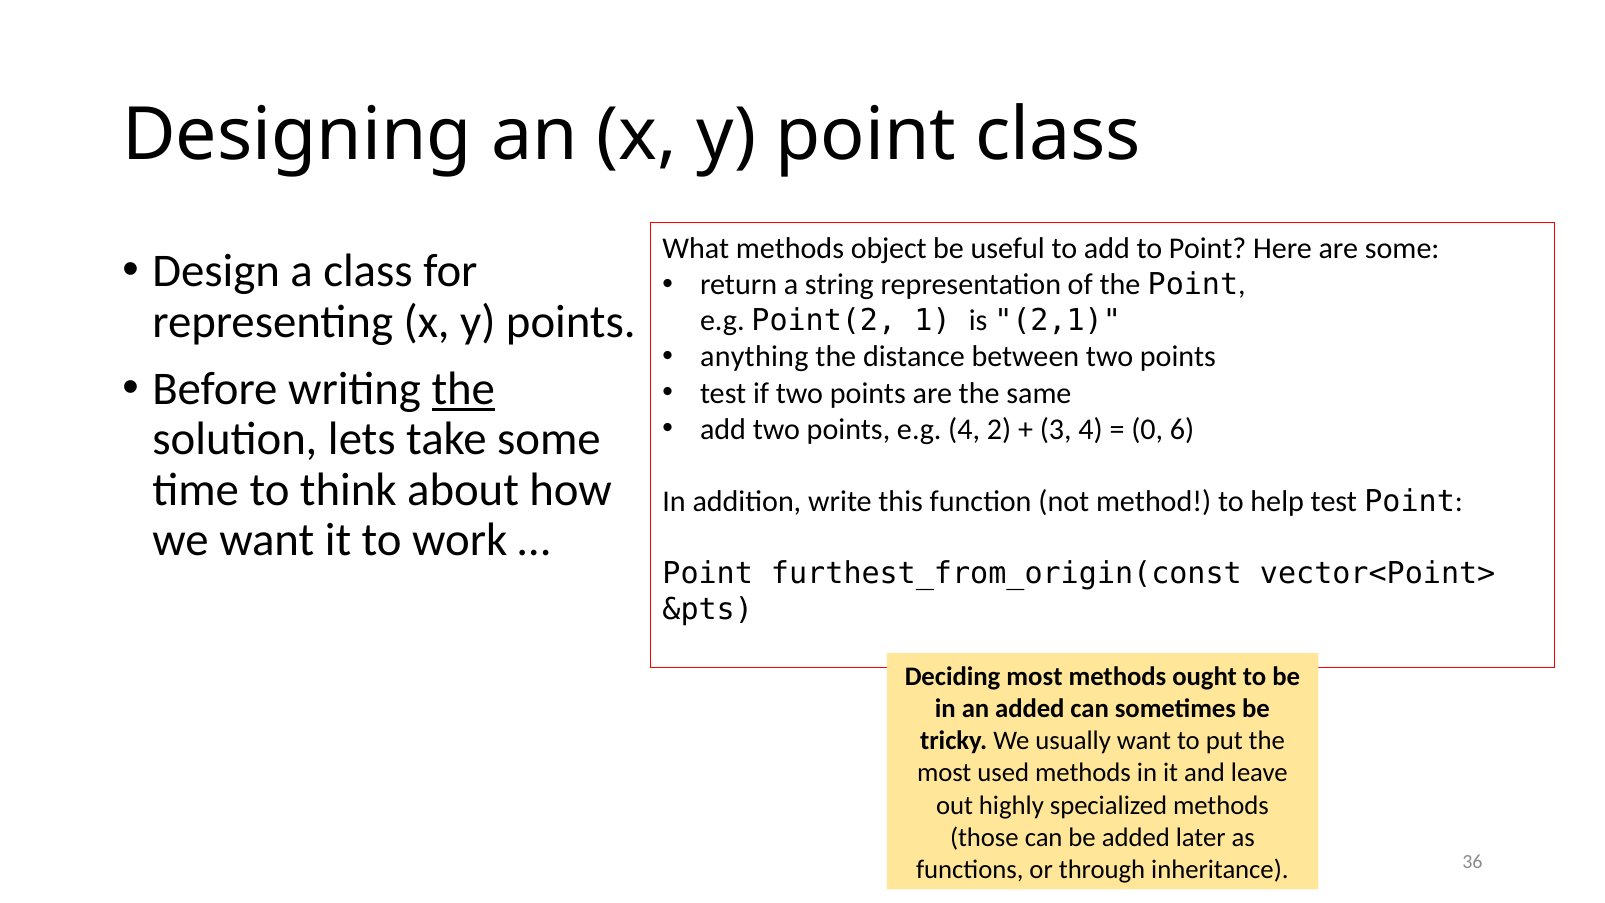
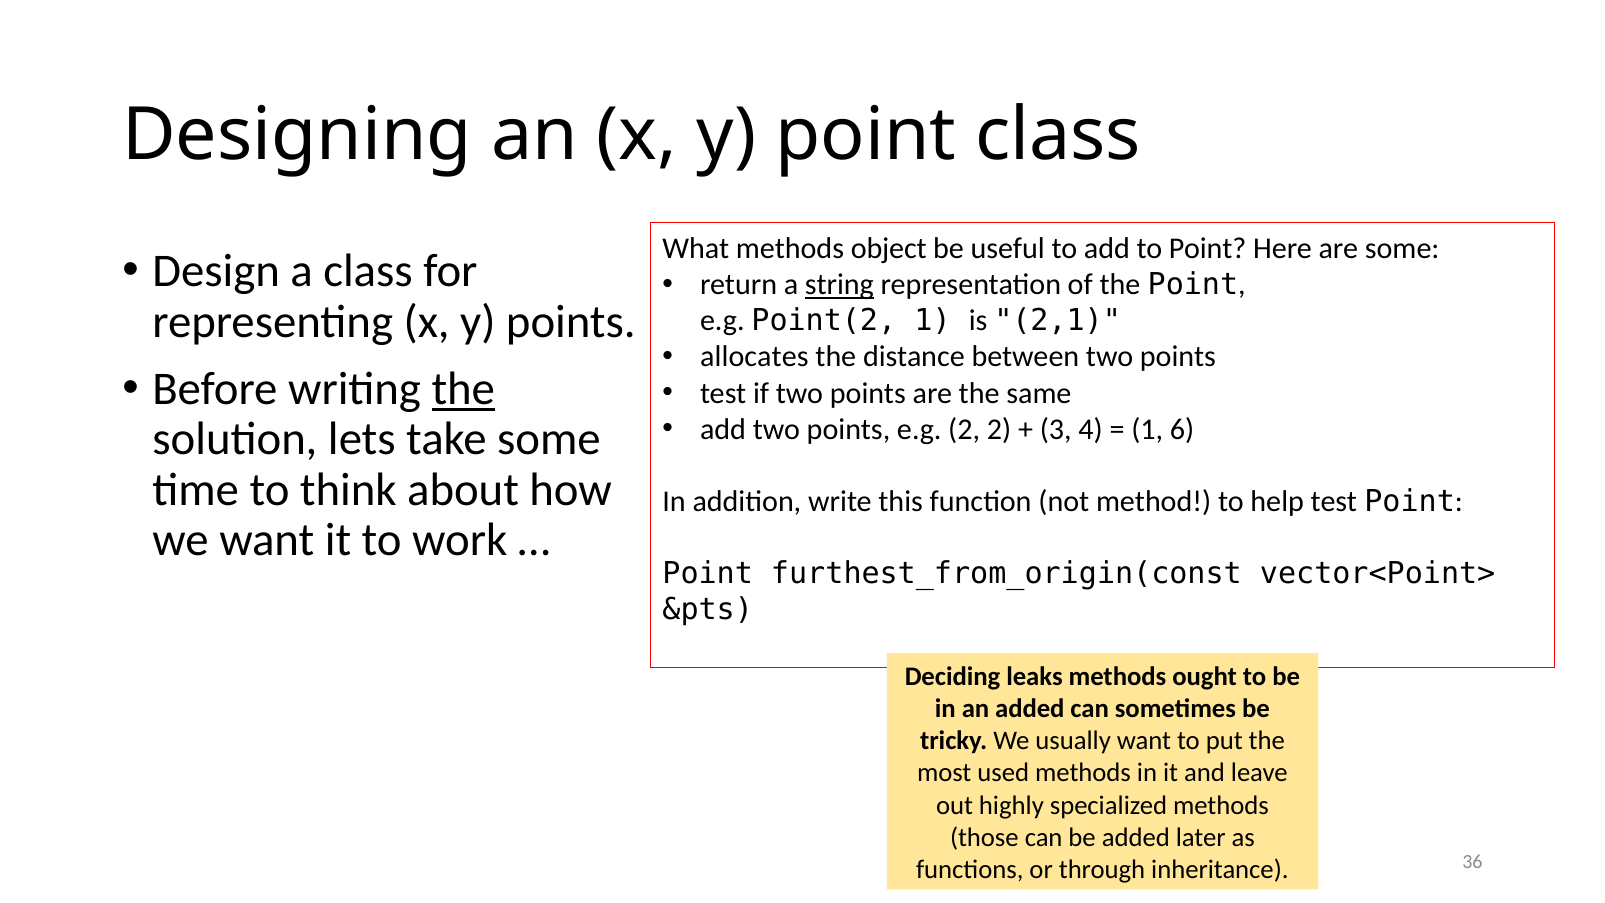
string underline: none -> present
anything: anything -> allocates
e.g 4: 4 -> 2
0 at (1147, 429): 0 -> 1
Deciding most: most -> leaks
